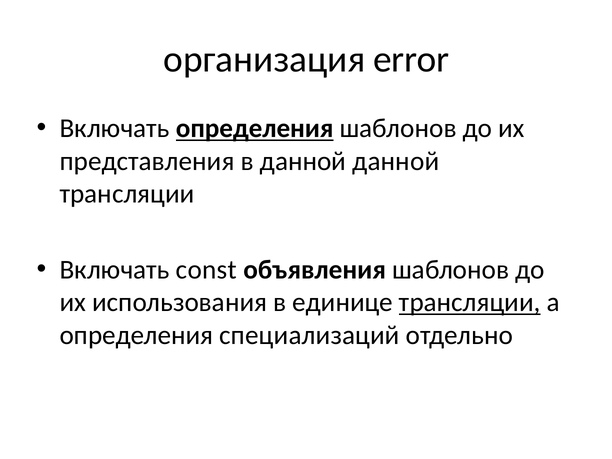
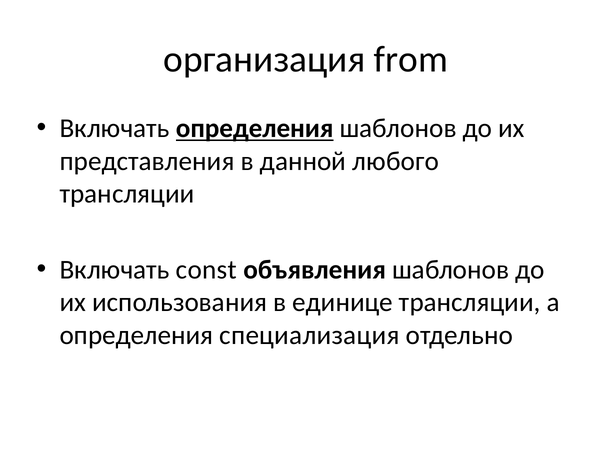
error: error -> from
данной данной: данной -> любого
трансляции at (470, 303) underline: present -> none
специализаций: специализаций -> специализация
